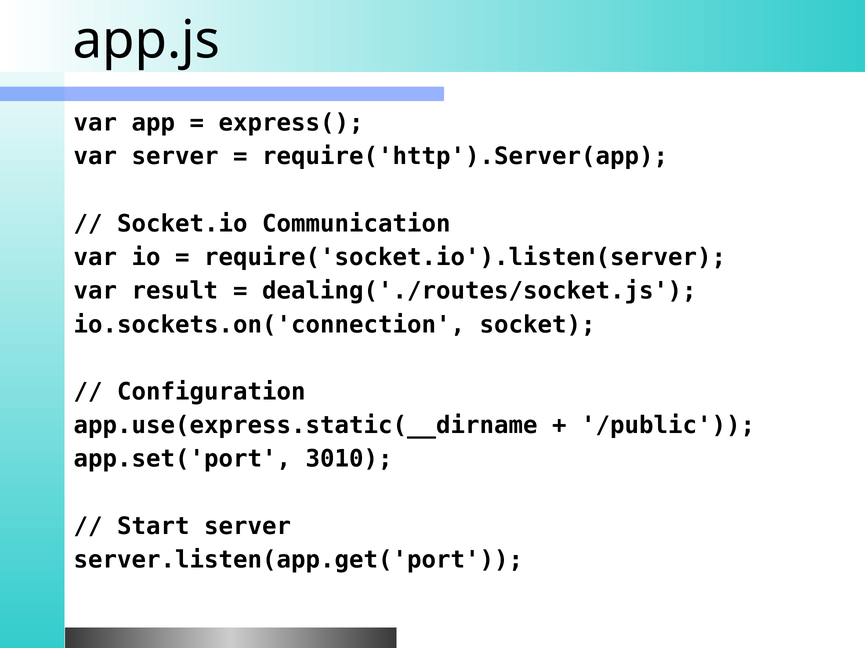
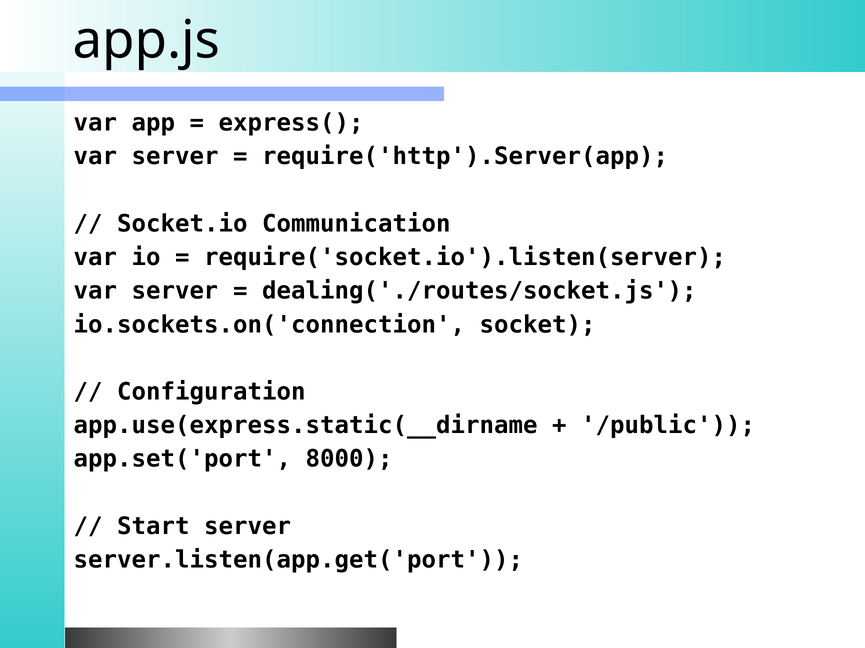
result at (175, 291): result -> server
3010: 3010 -> 8000
